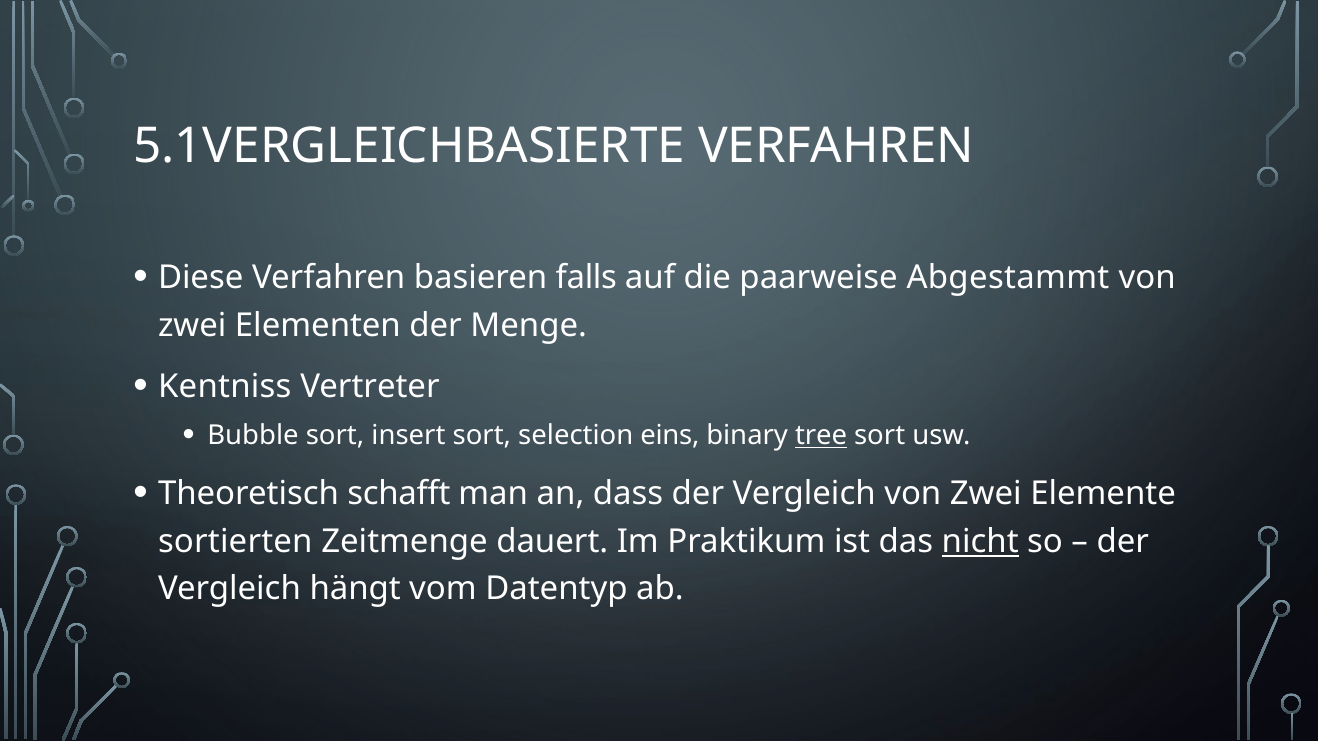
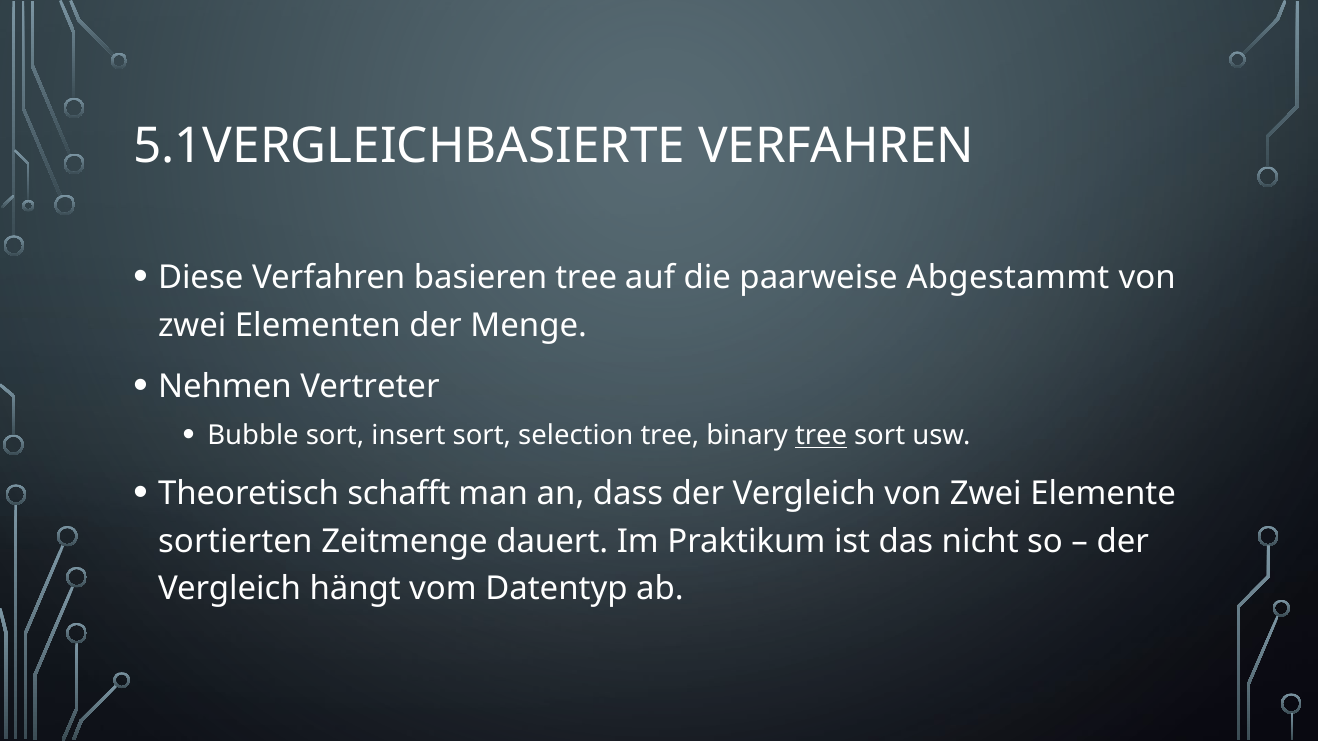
basieren falls: falls -> tree
Kentniss: Kentniss -> Nehmen
selection eins: eins -> tree
nicht underline: present -> none
